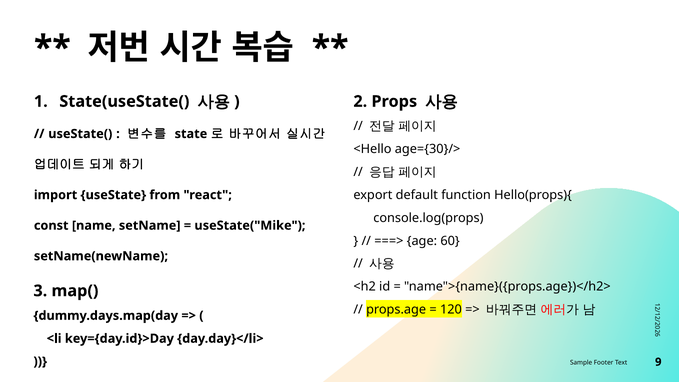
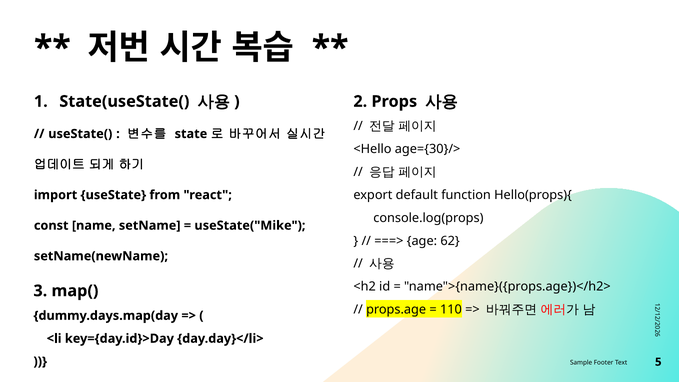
60: 60 -> 62
120: 120 -> 110
9: 9 -> 5
